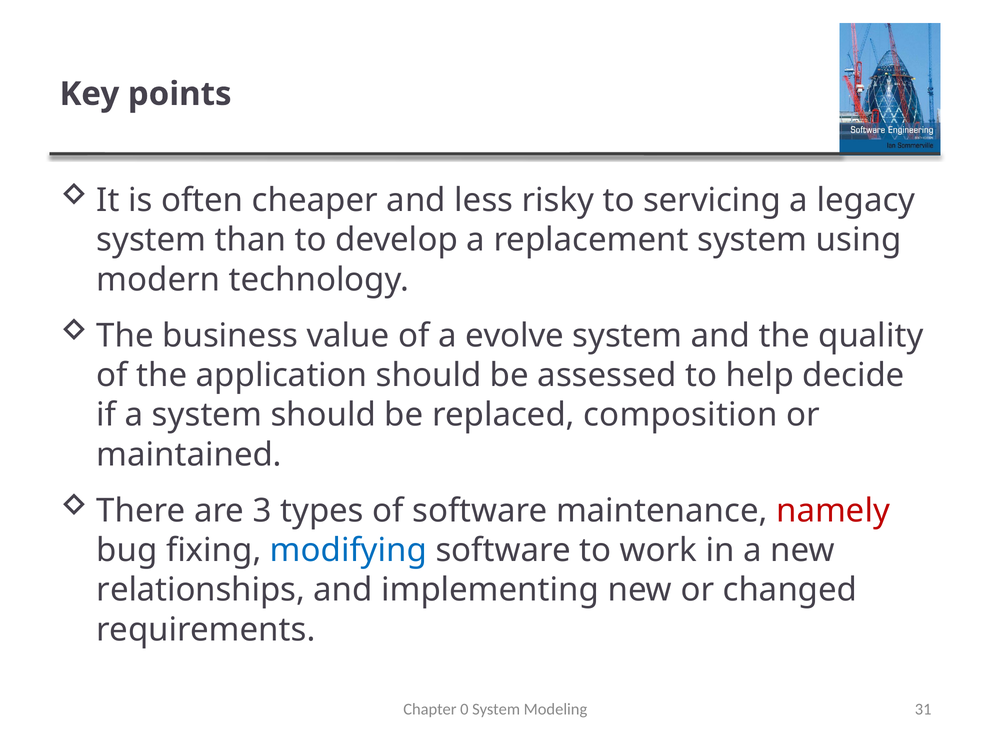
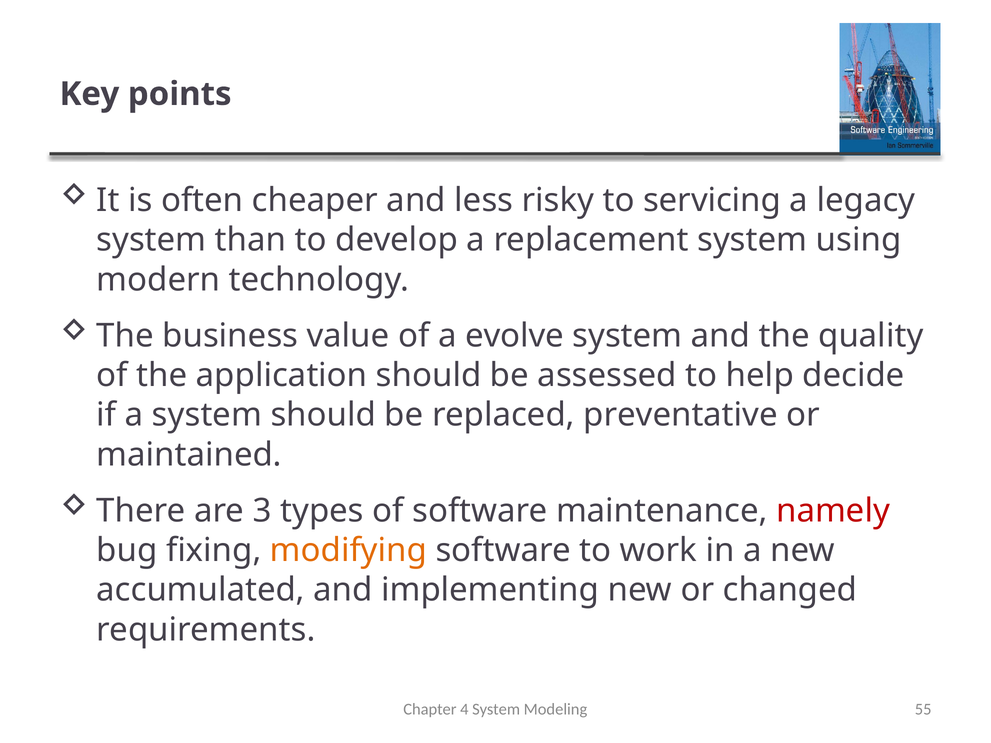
composition: composition -> preventative
modifying colour: blue -> orange
relationships: relationships -> accumulated
0: 0 -> 4
31: 31 -> 55
